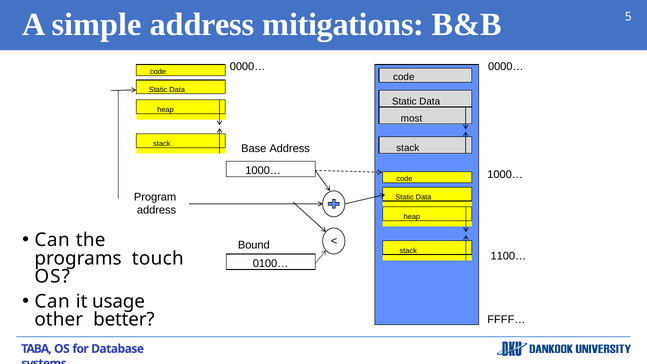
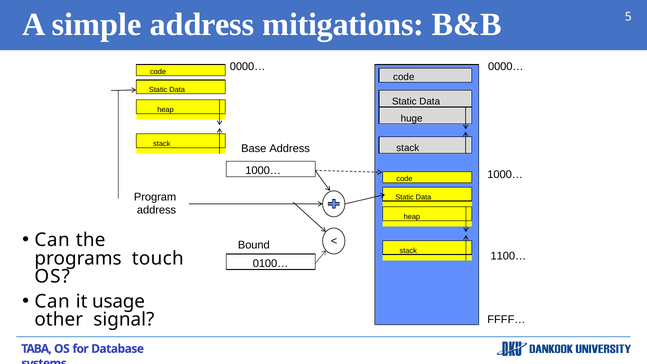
most: most -> huge
better: better -> signal
